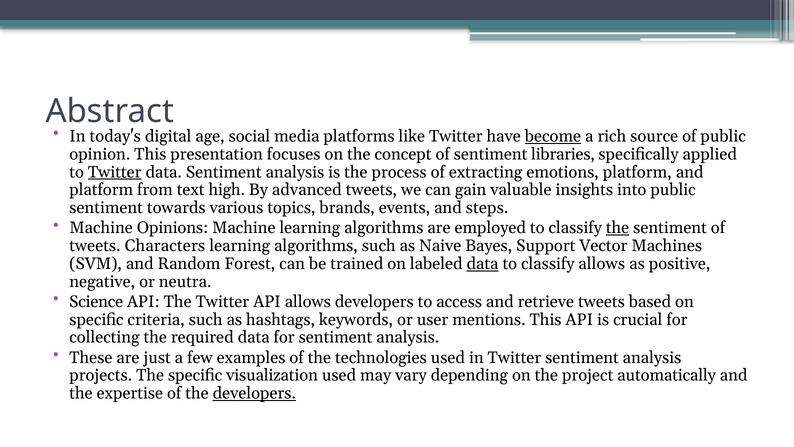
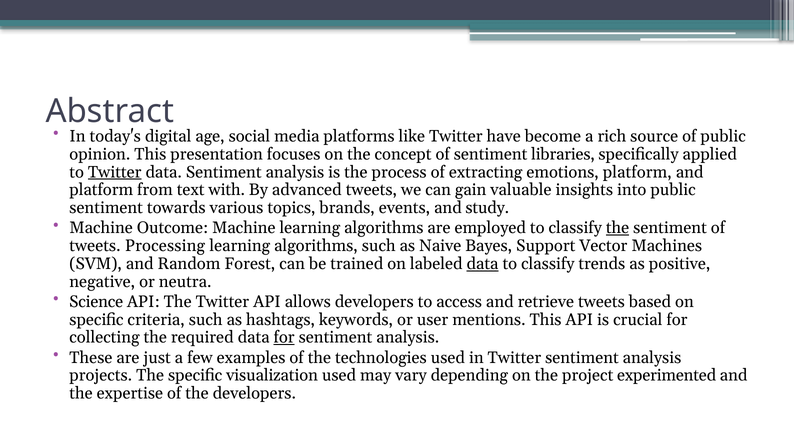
become underline: present -> none
high: high -> with
steps: steps -> study
Opinions: Opinions -> Outcome
Characters: Characters -> Processing
classify allows: allows -> trends
for at (284, 337) underline: none -> present
automatically: automatically -> experimented
developers at (254, 393) underline: present -> none
